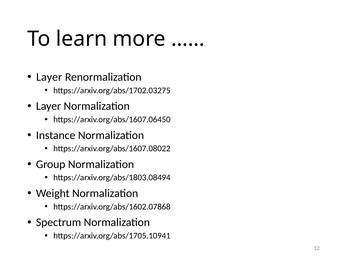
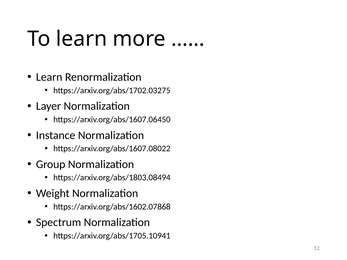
Layer at (49, 77): Layer -> Learn
